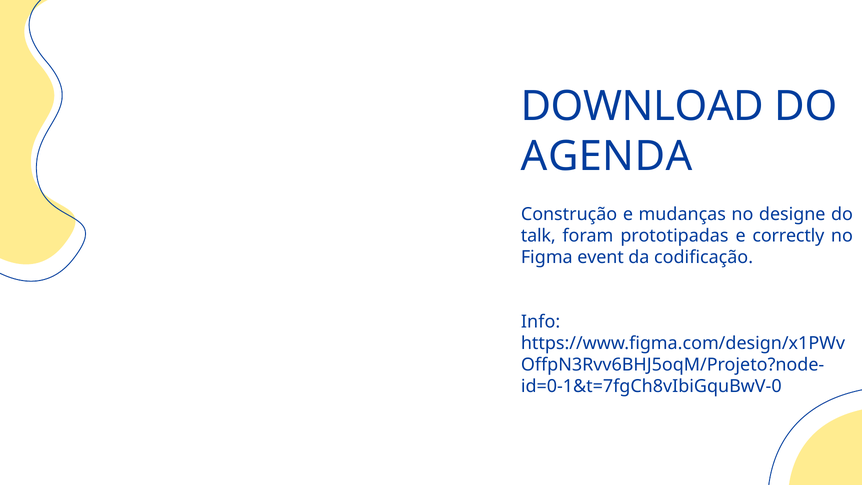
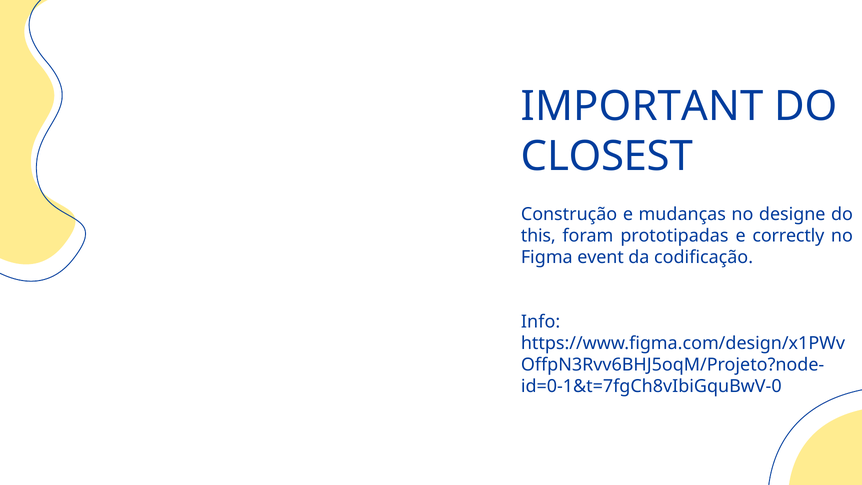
DOWNLOAD: DOWNLOAD -> IMPORTANT
AGENDA: AGENDA -> CLOSEST
talk: talk -> this
